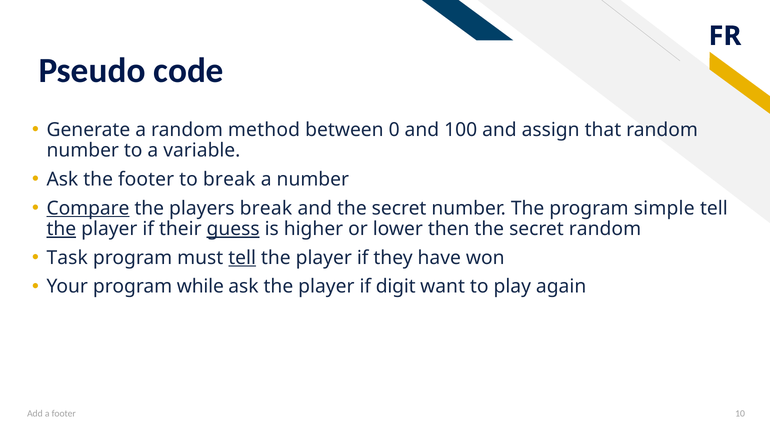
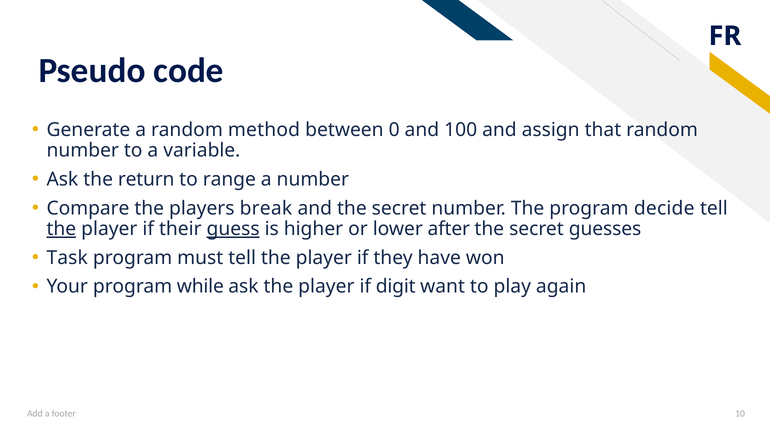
the footer: footer -> return
to break: break -> range
Compare underline: present -> none
simple: simple -> decide
then: then -> after
secret random: random -> guesses
tell at (242, 258) underline: present -> none
